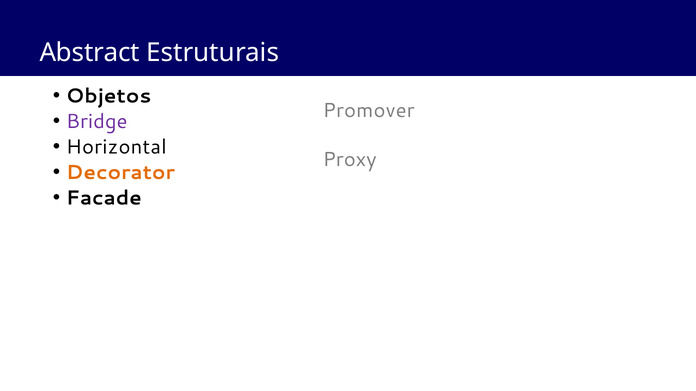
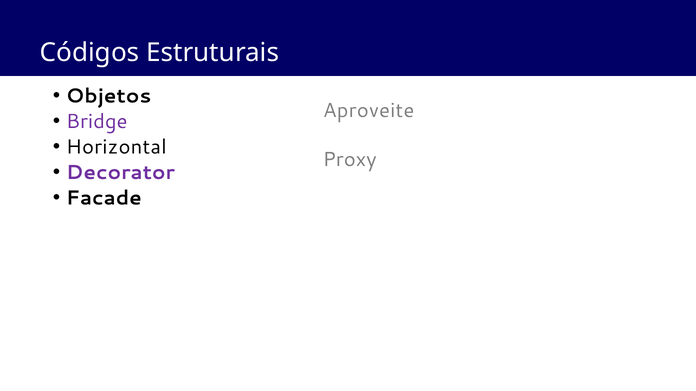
Abstract: Abstract -> Códigos
Promover: Promover -> Aproveite
Decorator colour: orange -> purple
